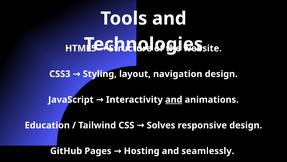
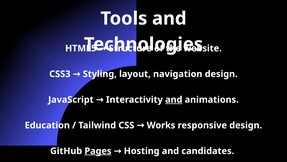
Solves: Solves -> Works
Pages underline: none -> present
seamlessly: seamlessly -> candidates
